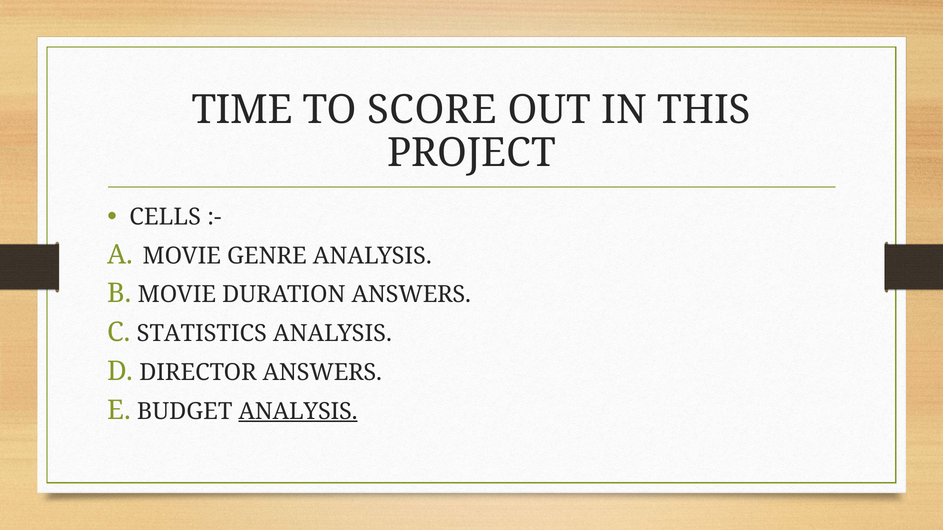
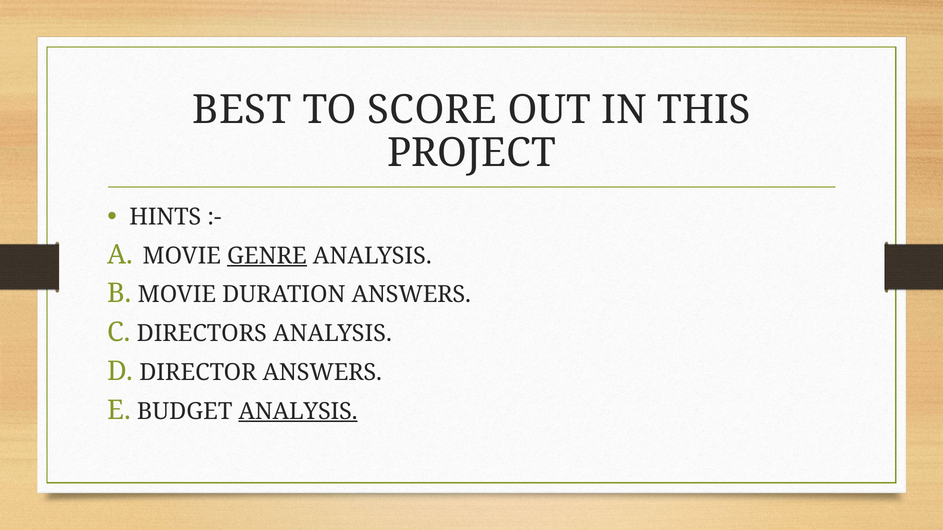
TIME: TIME -> BEST
CELLS: CELLS -> HINTS
GENRE underline: none -> present
STATISTICS: STATISTICS -> DIRECTORS
